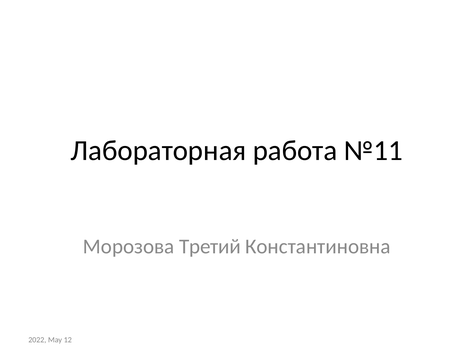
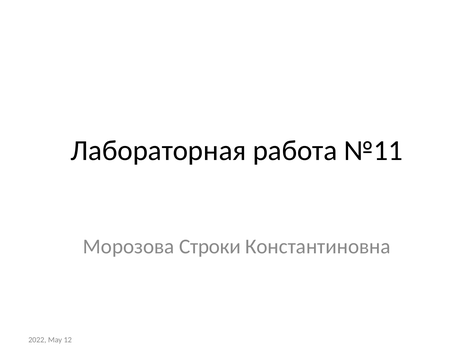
Третий: Третий -> Строки
